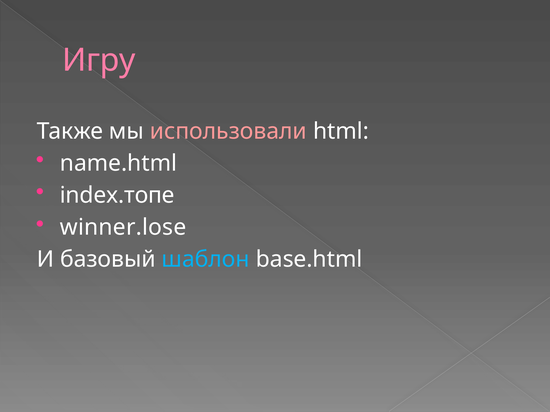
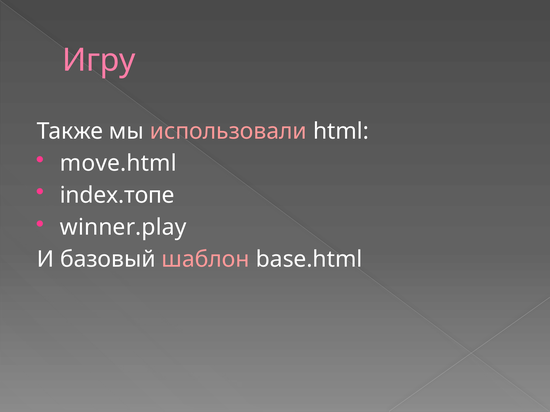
name.html: name.html -> move.html
winner.lose: winner.lose -> winner.play
шаблон colour: light blue -> pink
